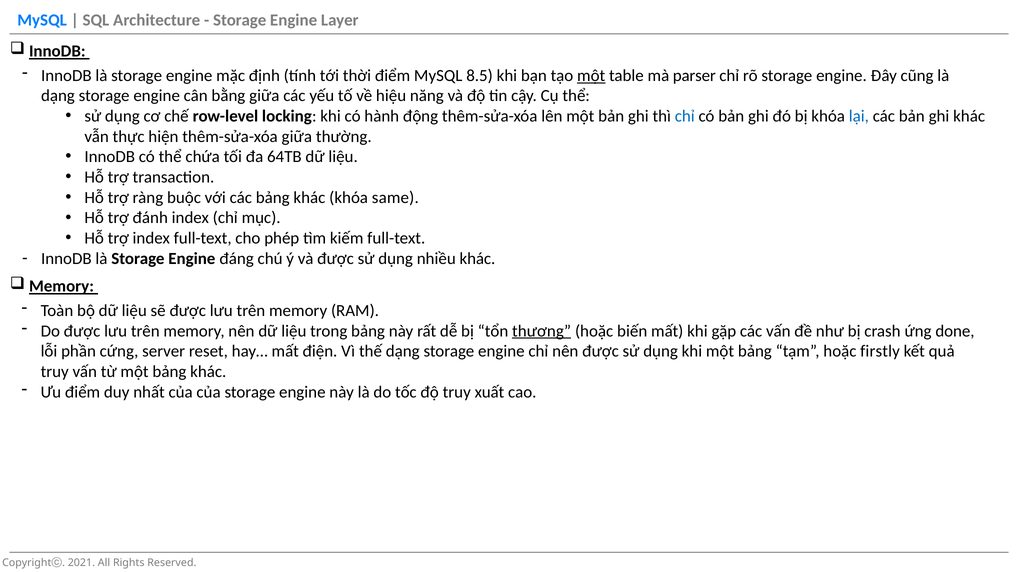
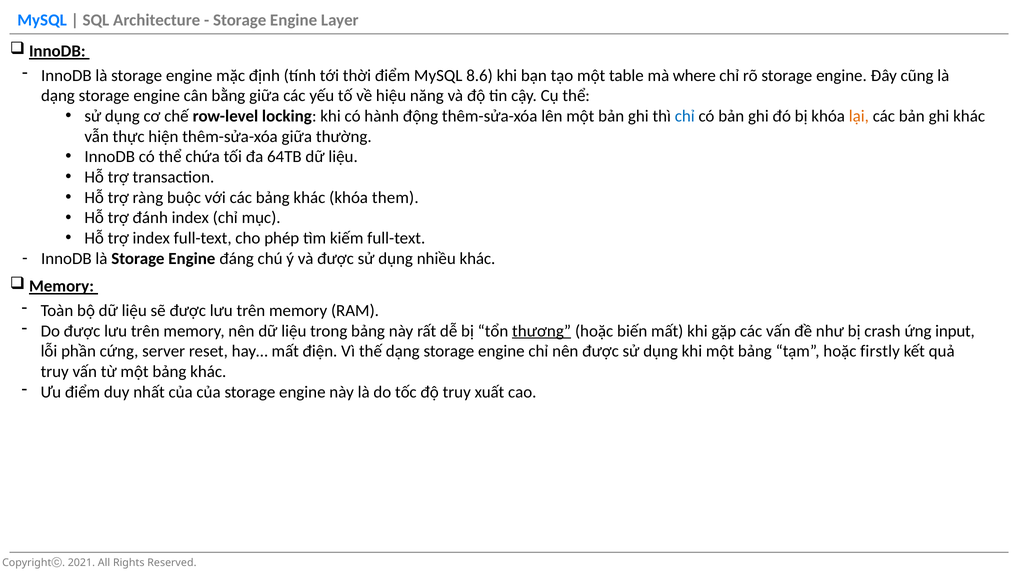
8.5: 8.5 -> 8.6
một at (591, 76) underline: present -> none
parser: parser -> where
lại colour: blue -> orange
same: same -> them
done: done -> input
